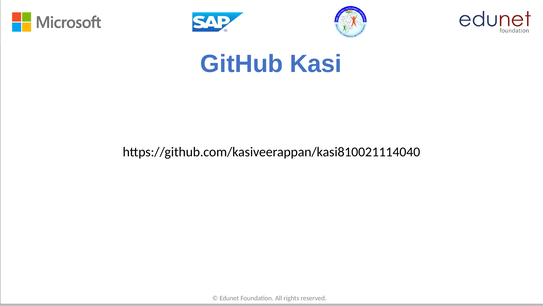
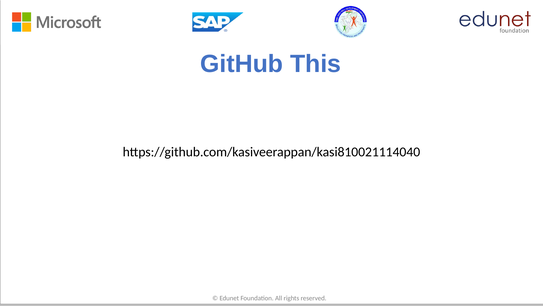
Kasi: Kasi -> This
